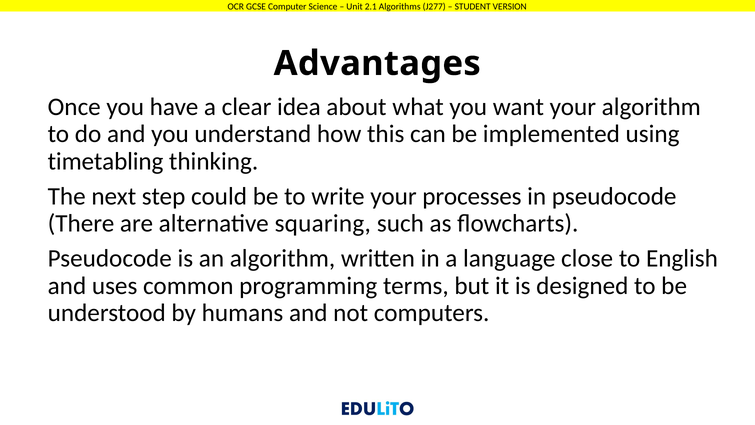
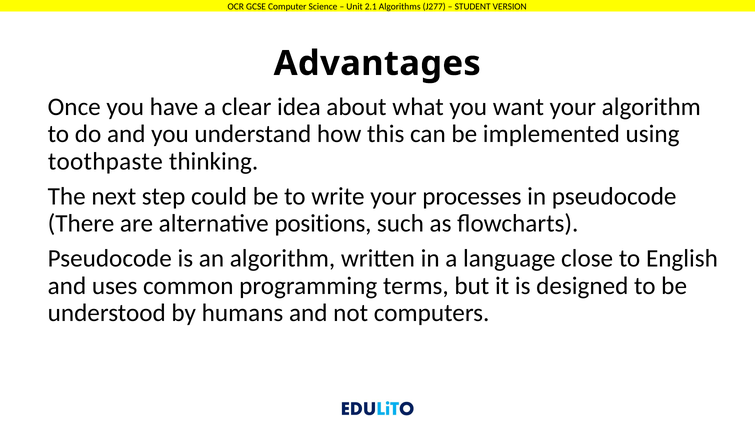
timetabling: timetabling -> toothpaste
squaring: squaring -> positions
